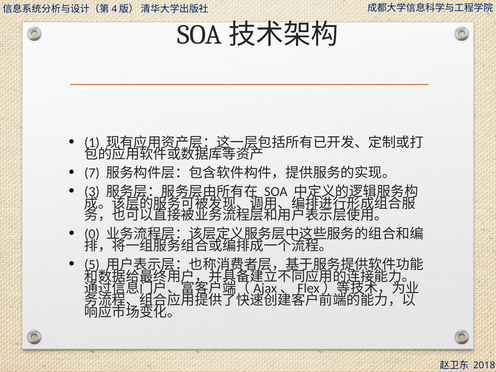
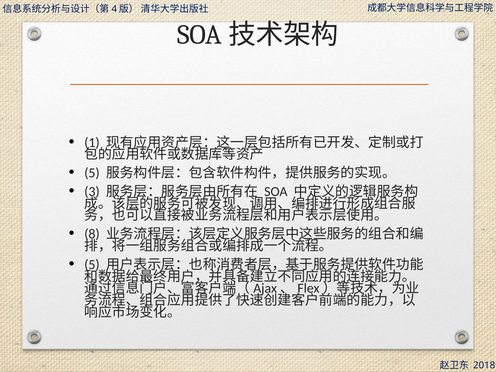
7 at (92, 173): 7 -> 5
0: 0 -> 8
